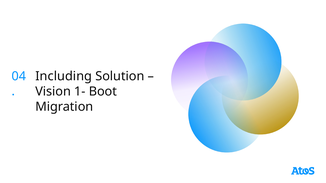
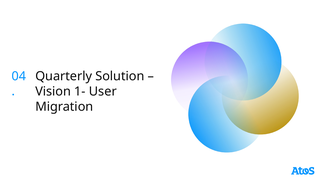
Including: Including -> Quarterly
Boot: Boot -> User
